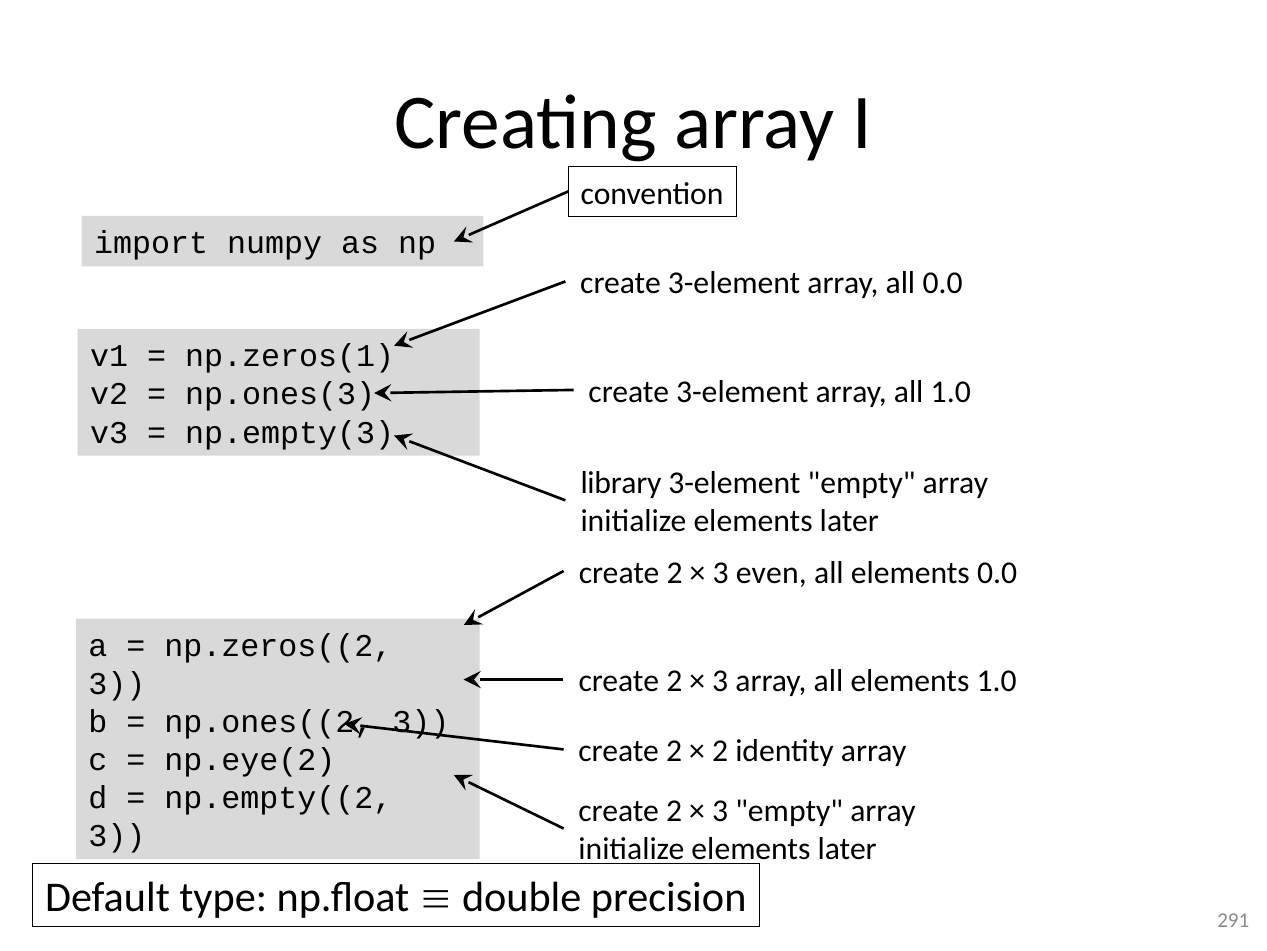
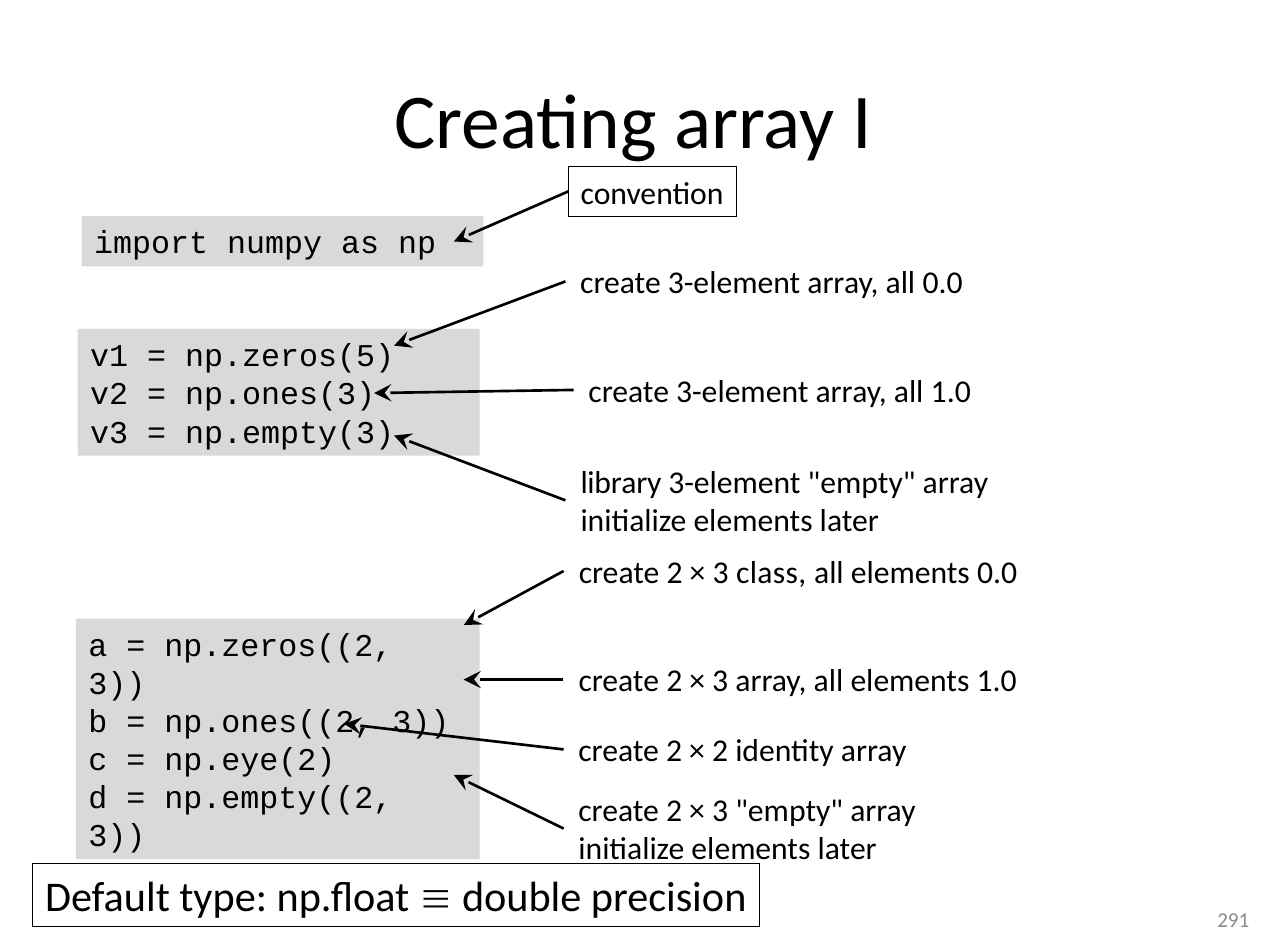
np.zeros(1: np.zeros(1 -> np.zeros(5
even: even -> class
